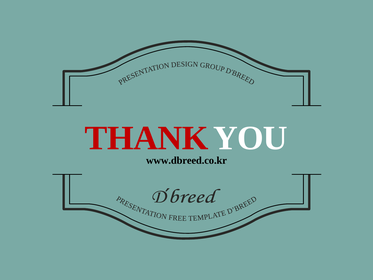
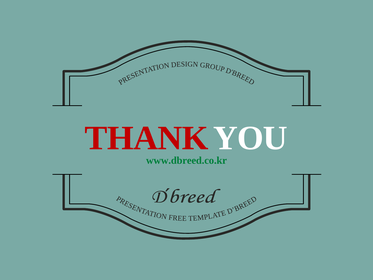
www.dbreed.co.kr colour: black -> green
